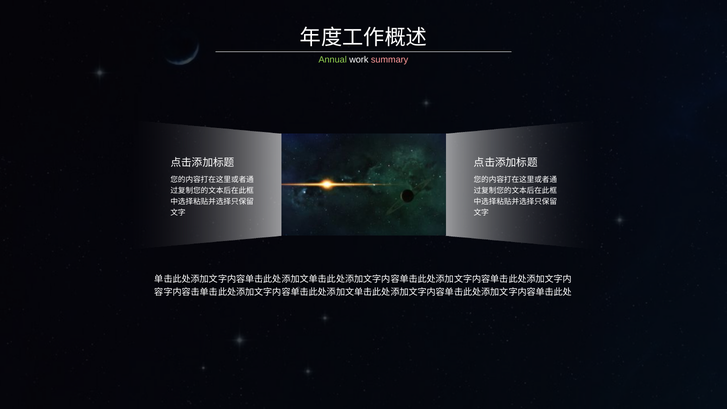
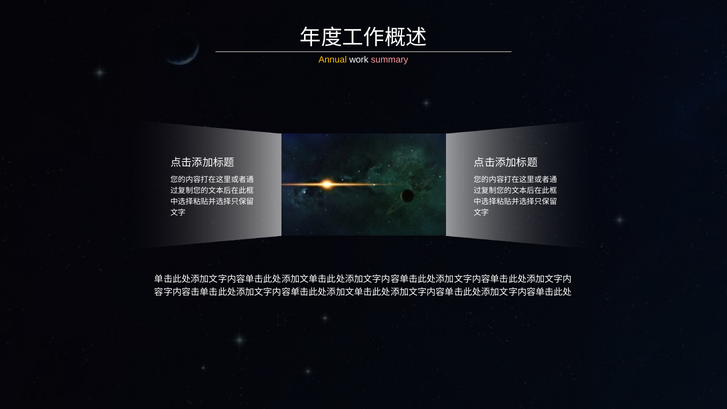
Annual colour: light green -> yellow
